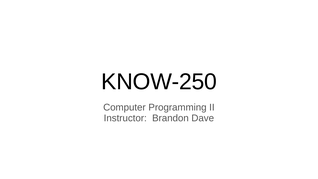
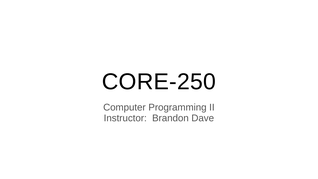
KNOW-250: KNOW-250 -> CORE-250
